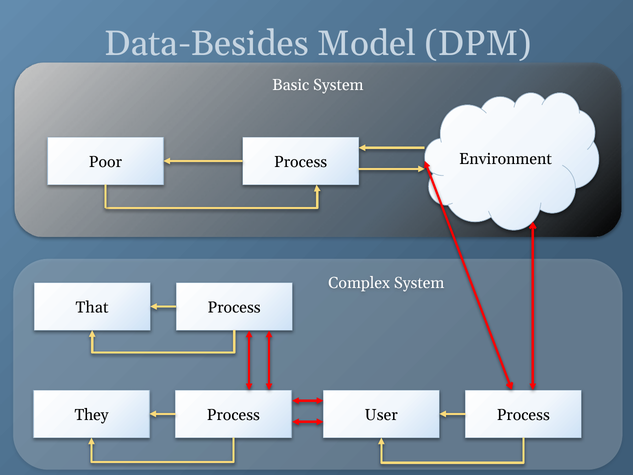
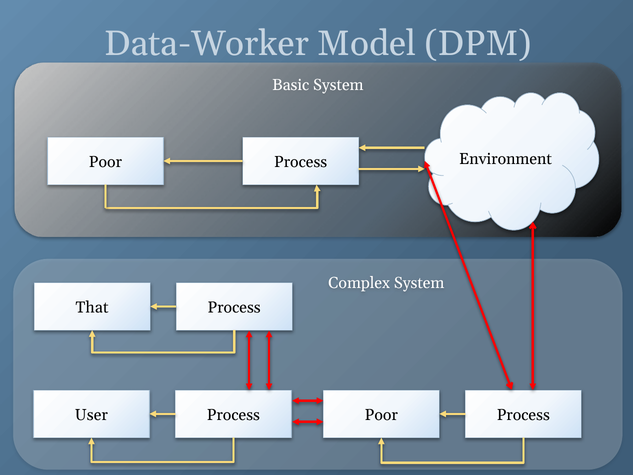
Data-Besides: Data-Besides -> Data-Worker
They: They -> User
Process User: User -> Poor
